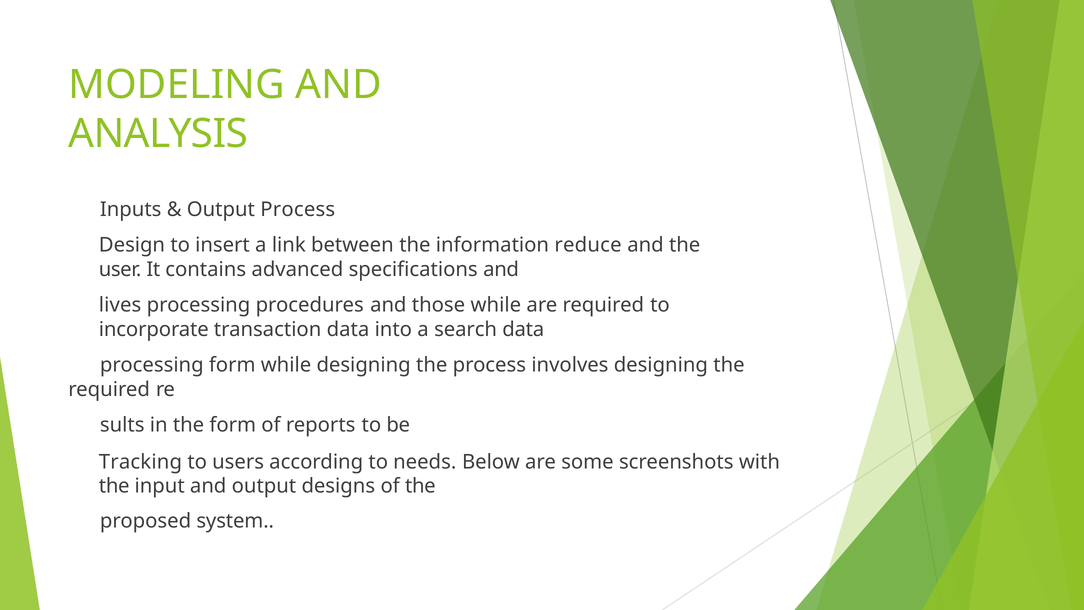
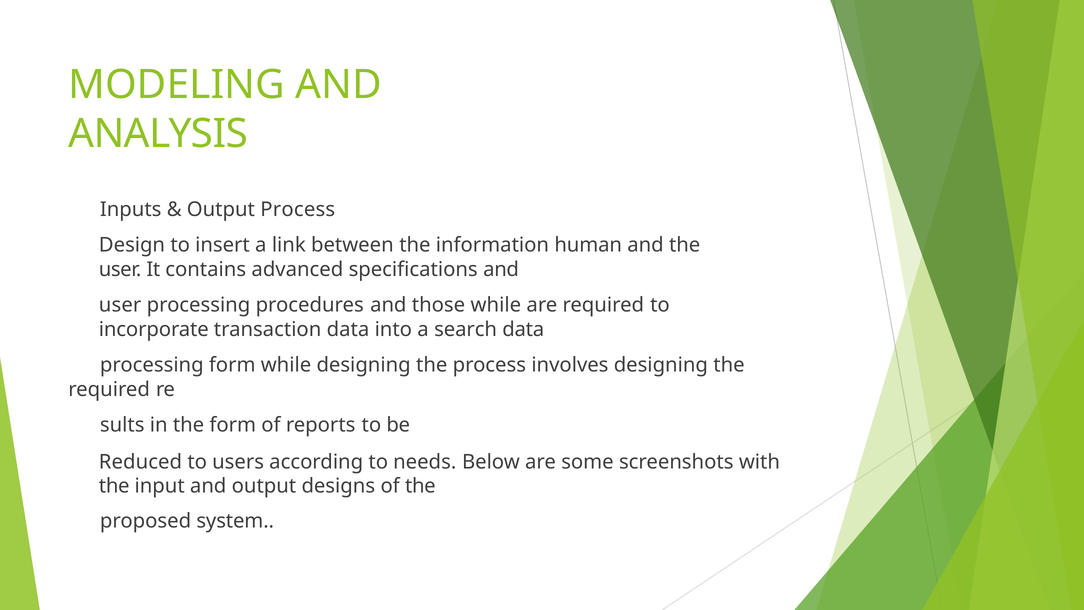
reduce: reduce -> human
lives at (120, 305): lives -> user
Tracking: Tracking -> Reduced
